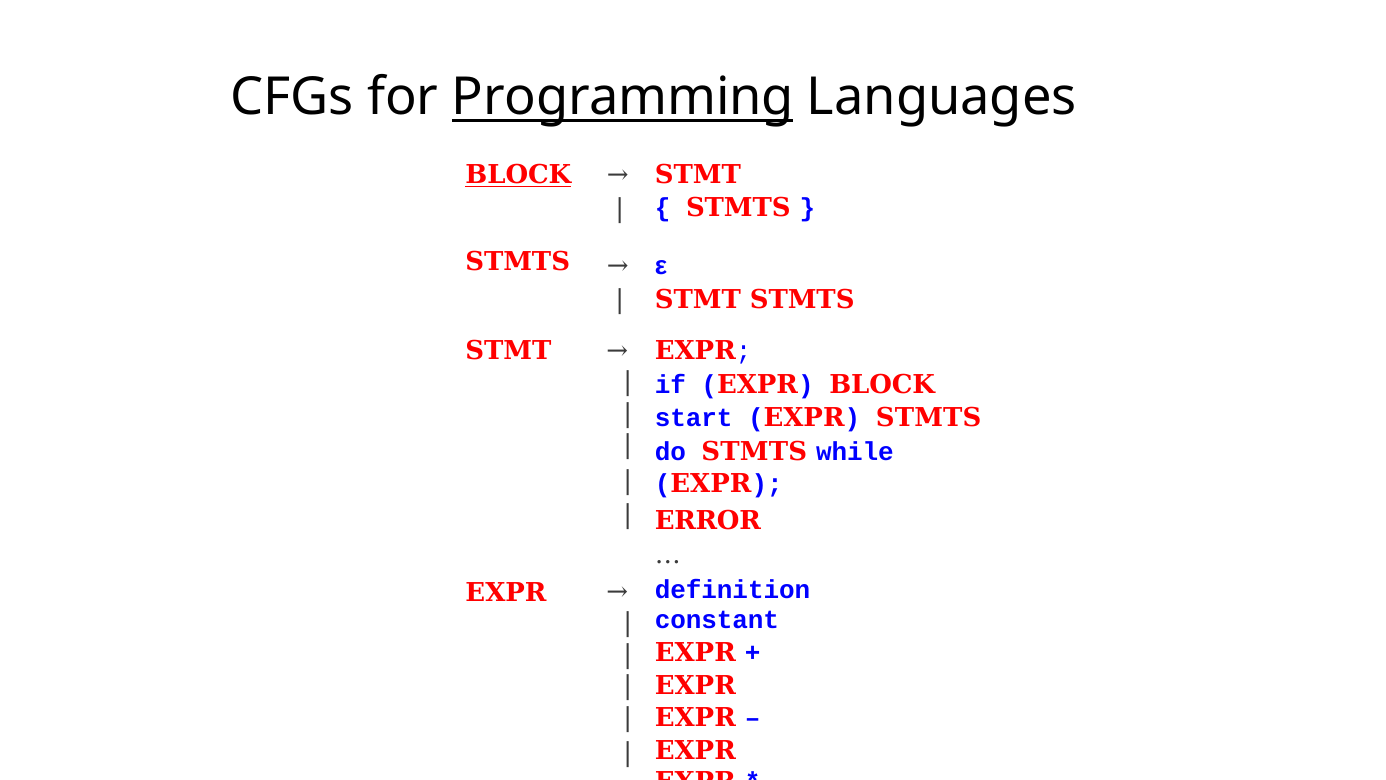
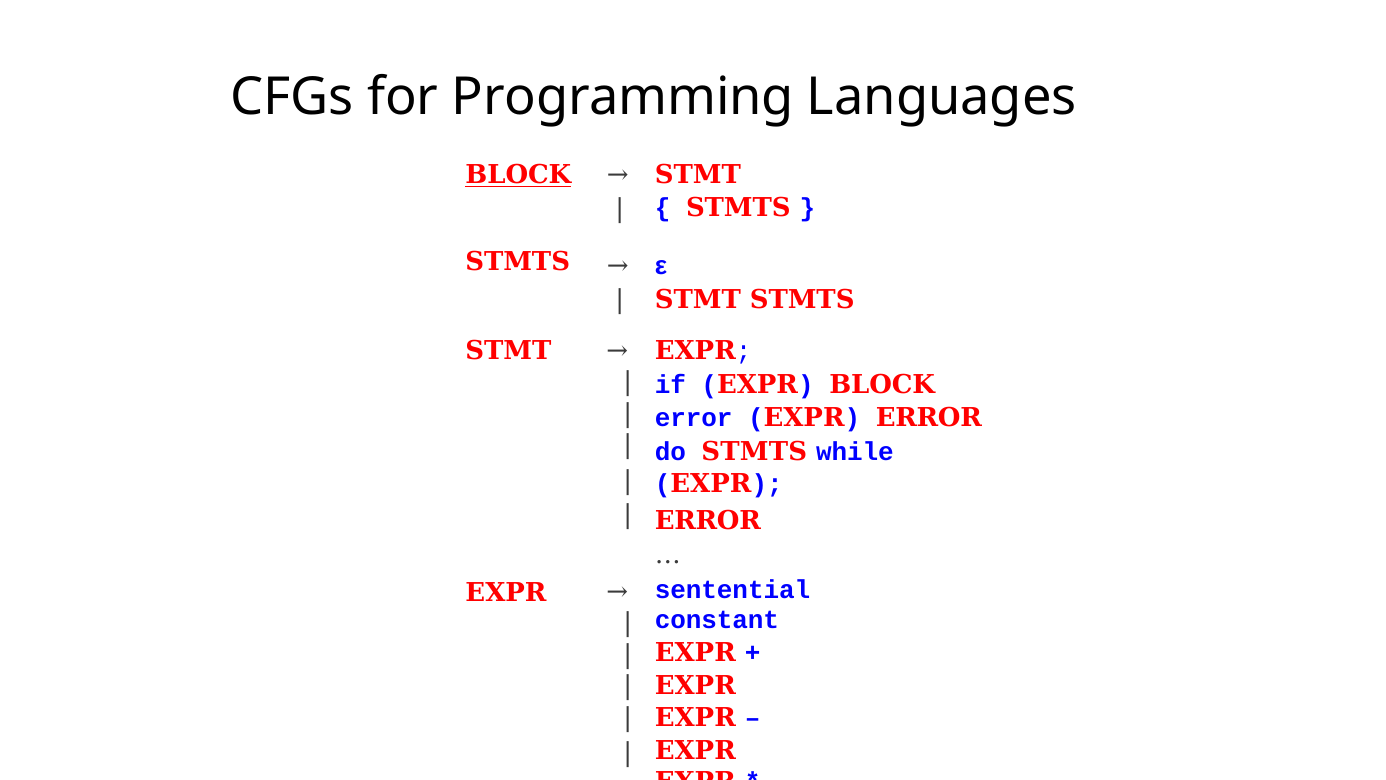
Programming underline: present -> none
start at (694, 418): start -> error
STMTS at (929, 418): STMTS -> ERROR
definition: definition -> sentential
